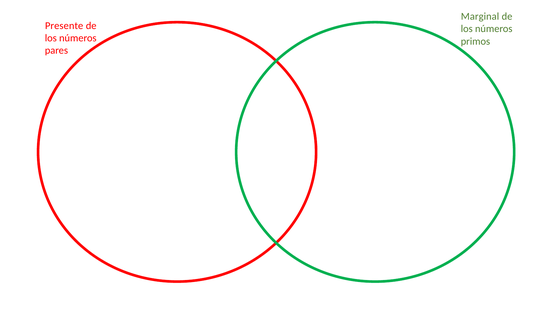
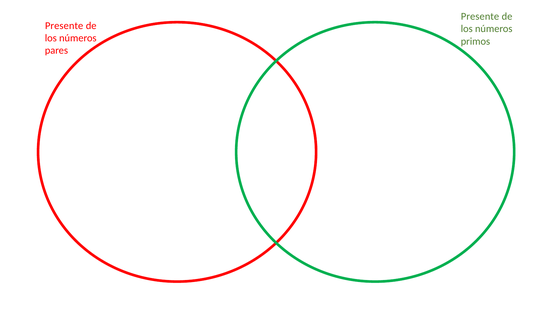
Marginal at (480, 16): Marginal -> Presente
